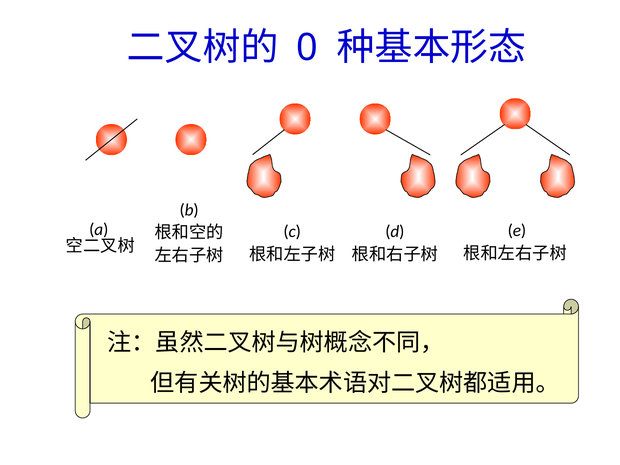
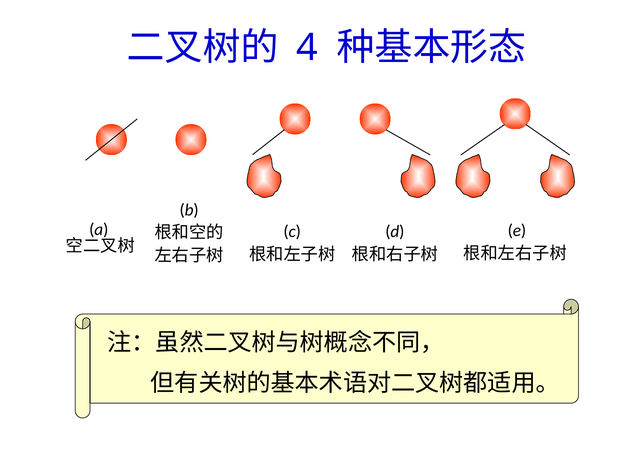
0: 0 -> 4
